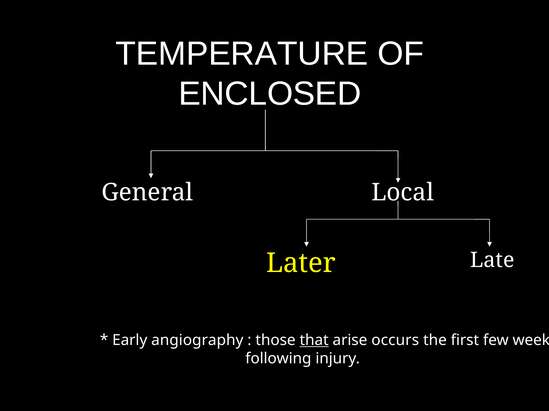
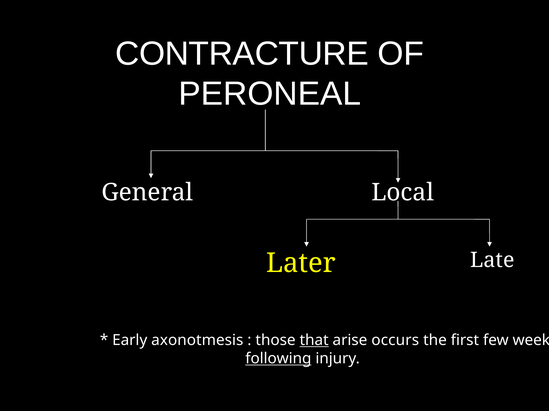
TEMPERATURE: TEMPERATURE -> CONTRACTURE
ENCLOSED: ENCLOSED -> PERONEAL
angiography: angiography -> axonotmesis
following underline: none -> present
